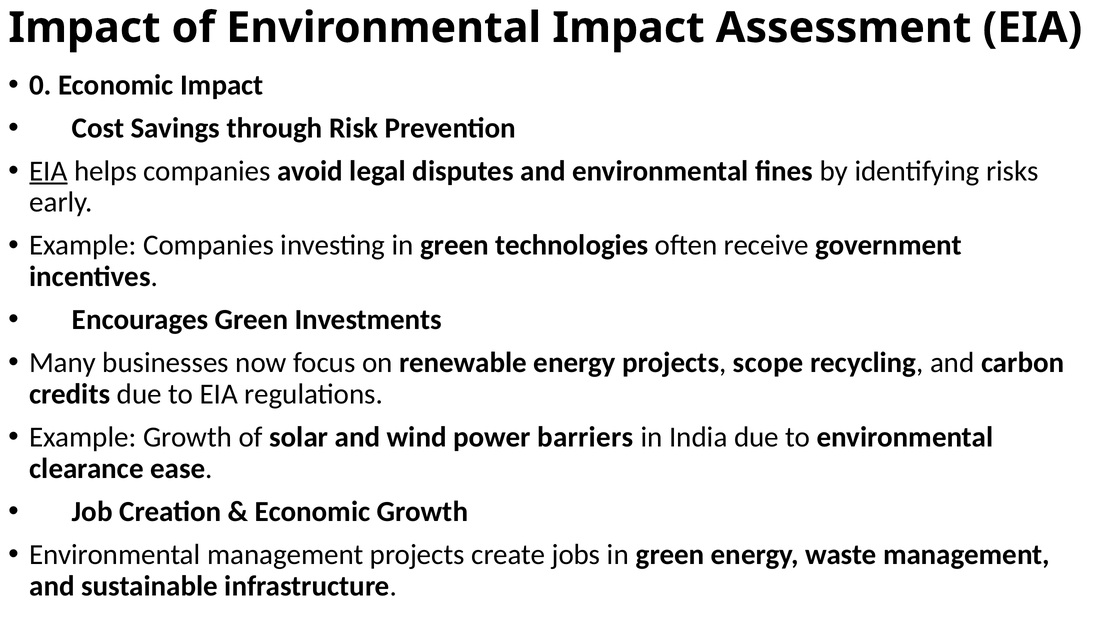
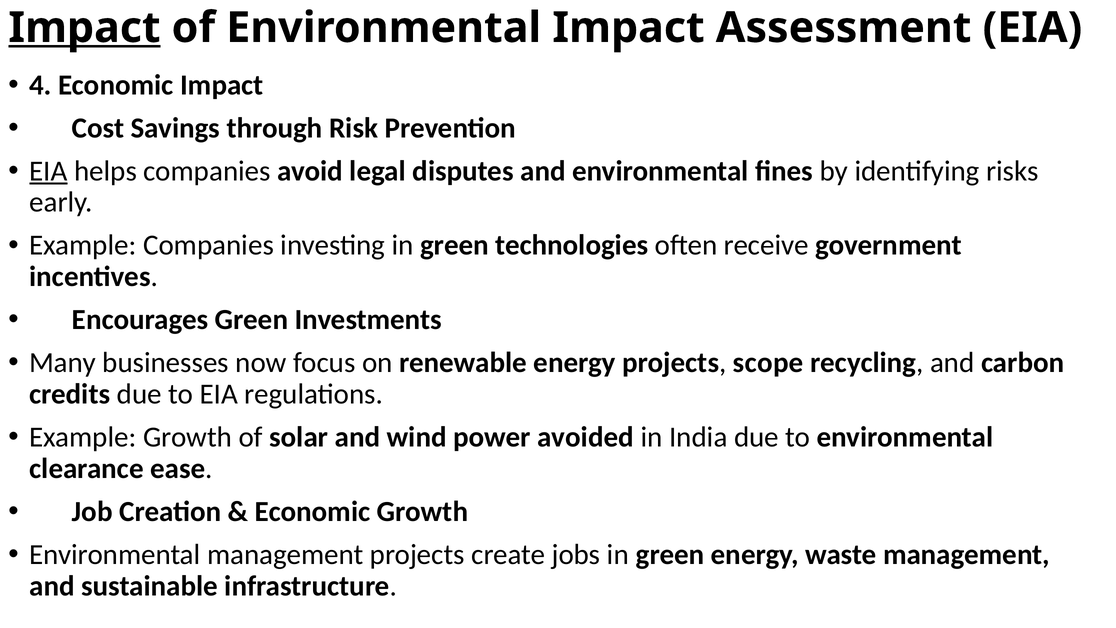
Impact at (84, 28) underline: none -> present
0: 0 -> 4
barriers: barriers -> avoided
